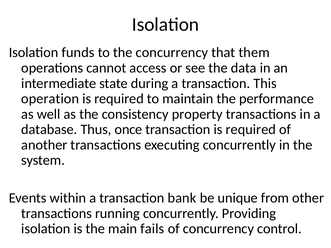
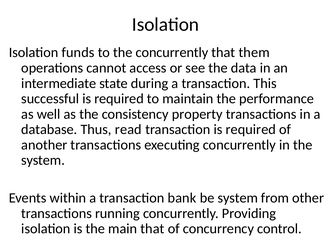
the concurrency: concurrency -> concurrently
operation: operation -> successful
once: once -> read
be unique: unique -> system
main fails: fails -> that
